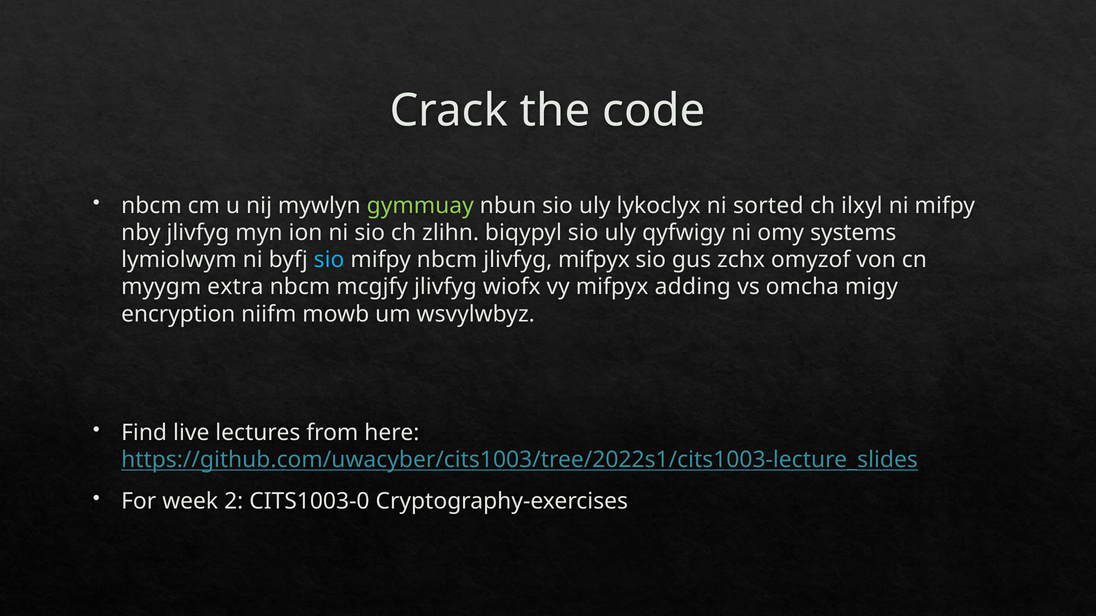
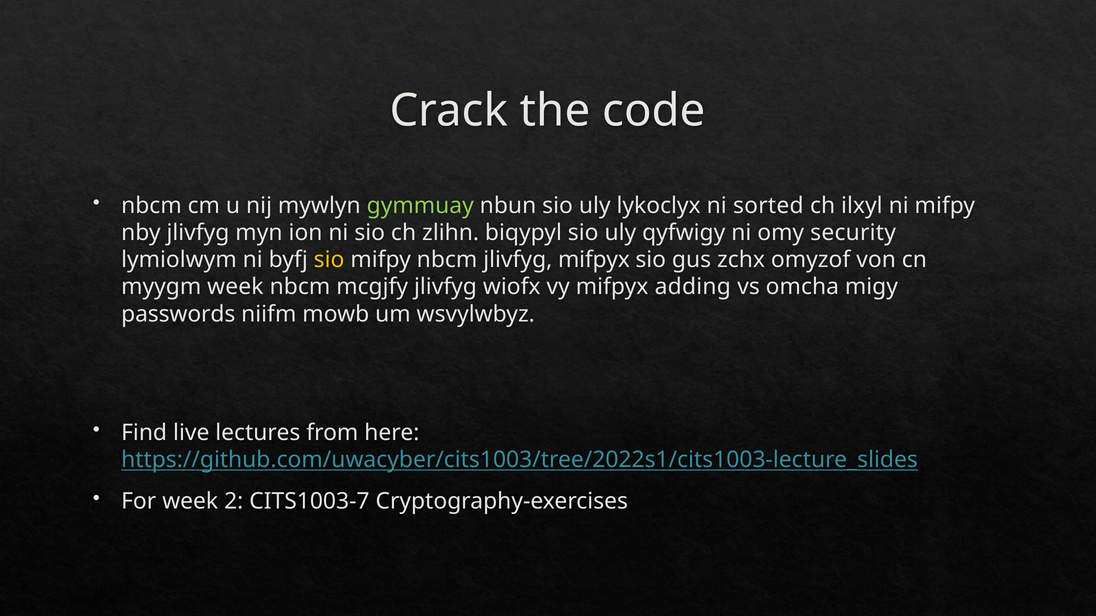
systems: systems -> security
sio at (329, 260) colour: light blue -> yellow
myygm extra: extra -> week
encryption: encryption -> passwords
CITS1003-0: CITS1003-0 -> CITS1003-7
